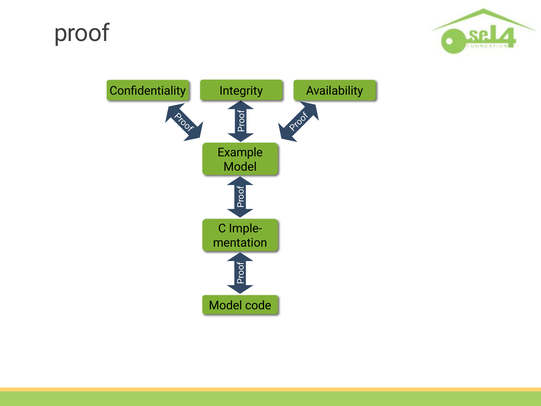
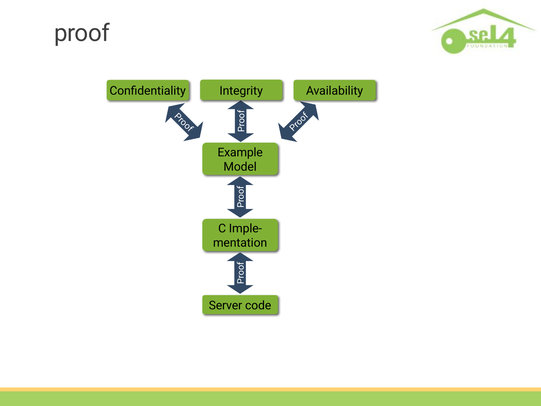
Model at (225, 305): Model -> Server
